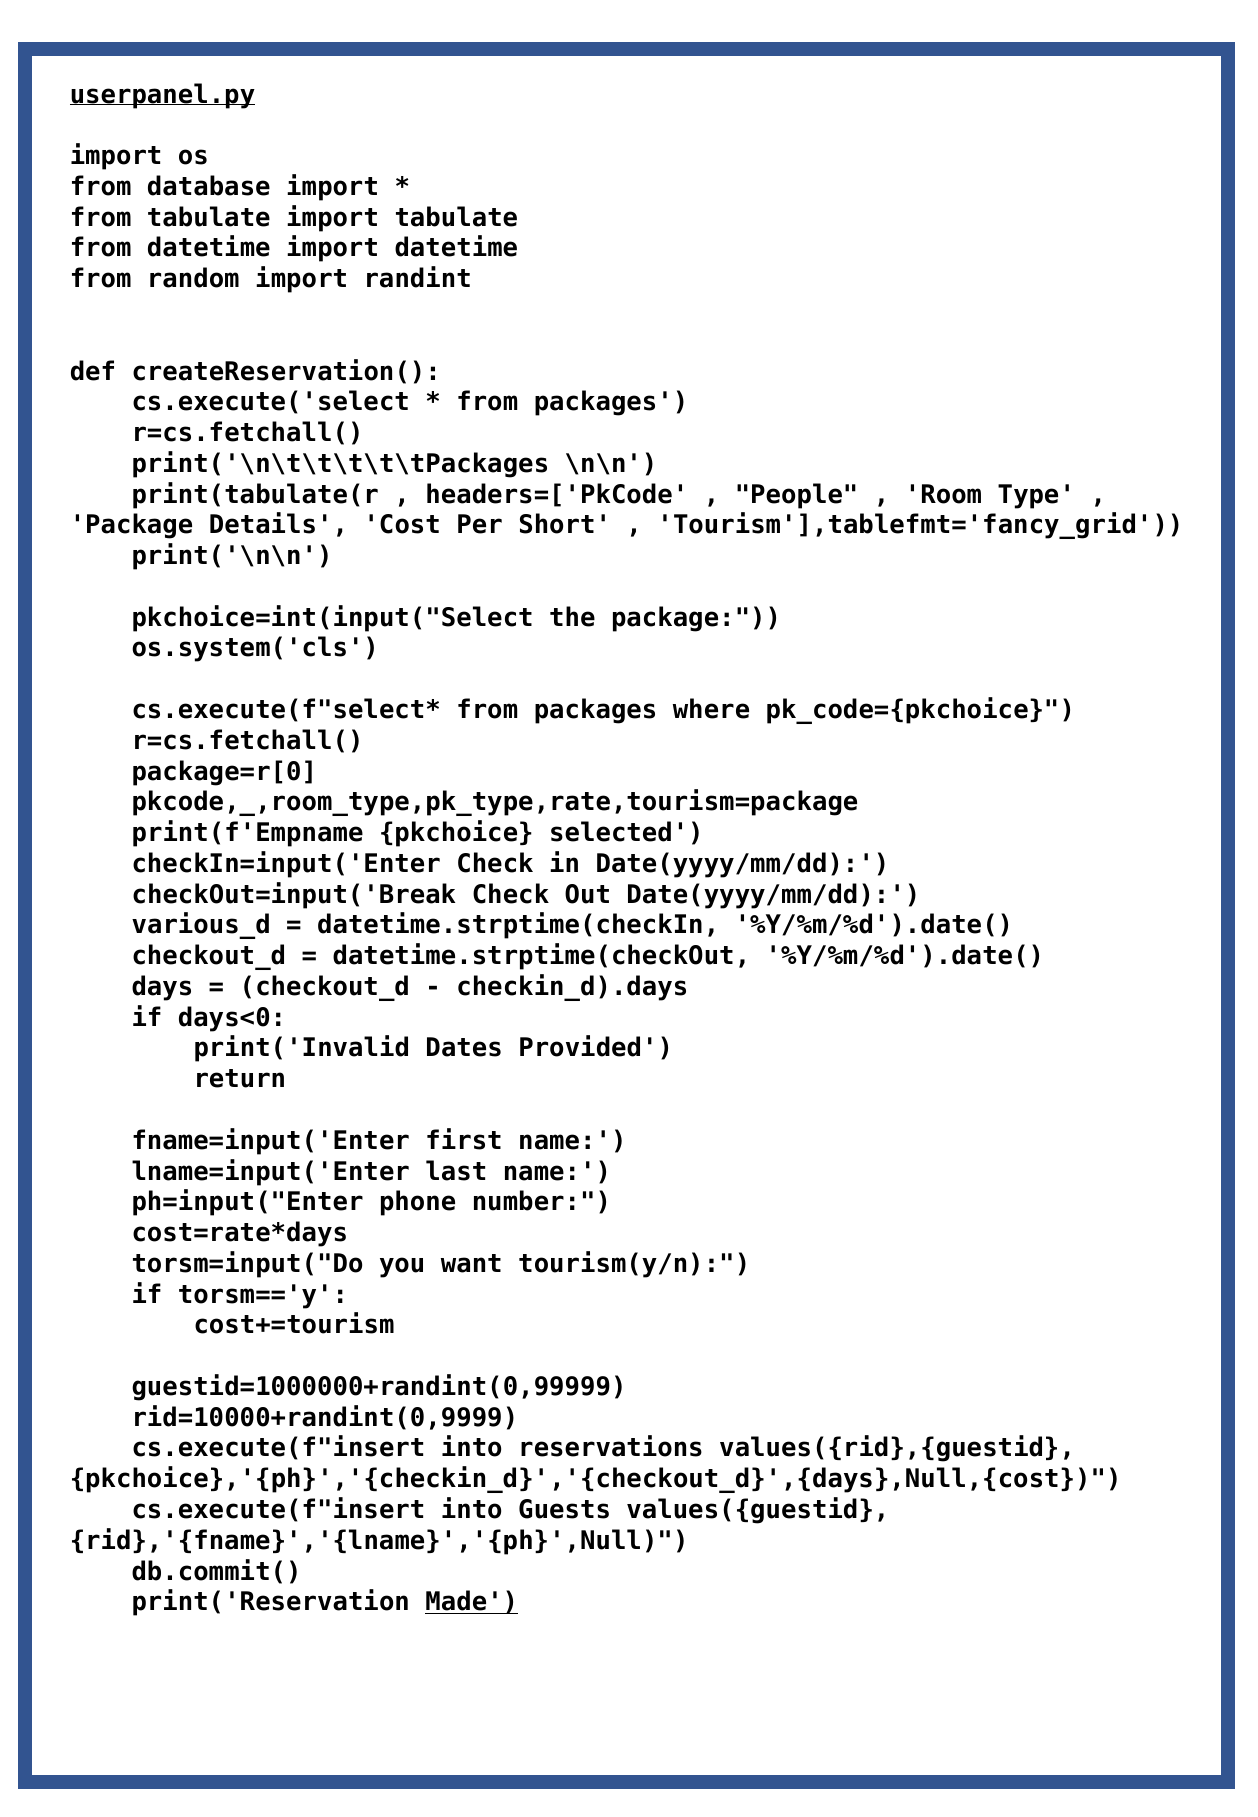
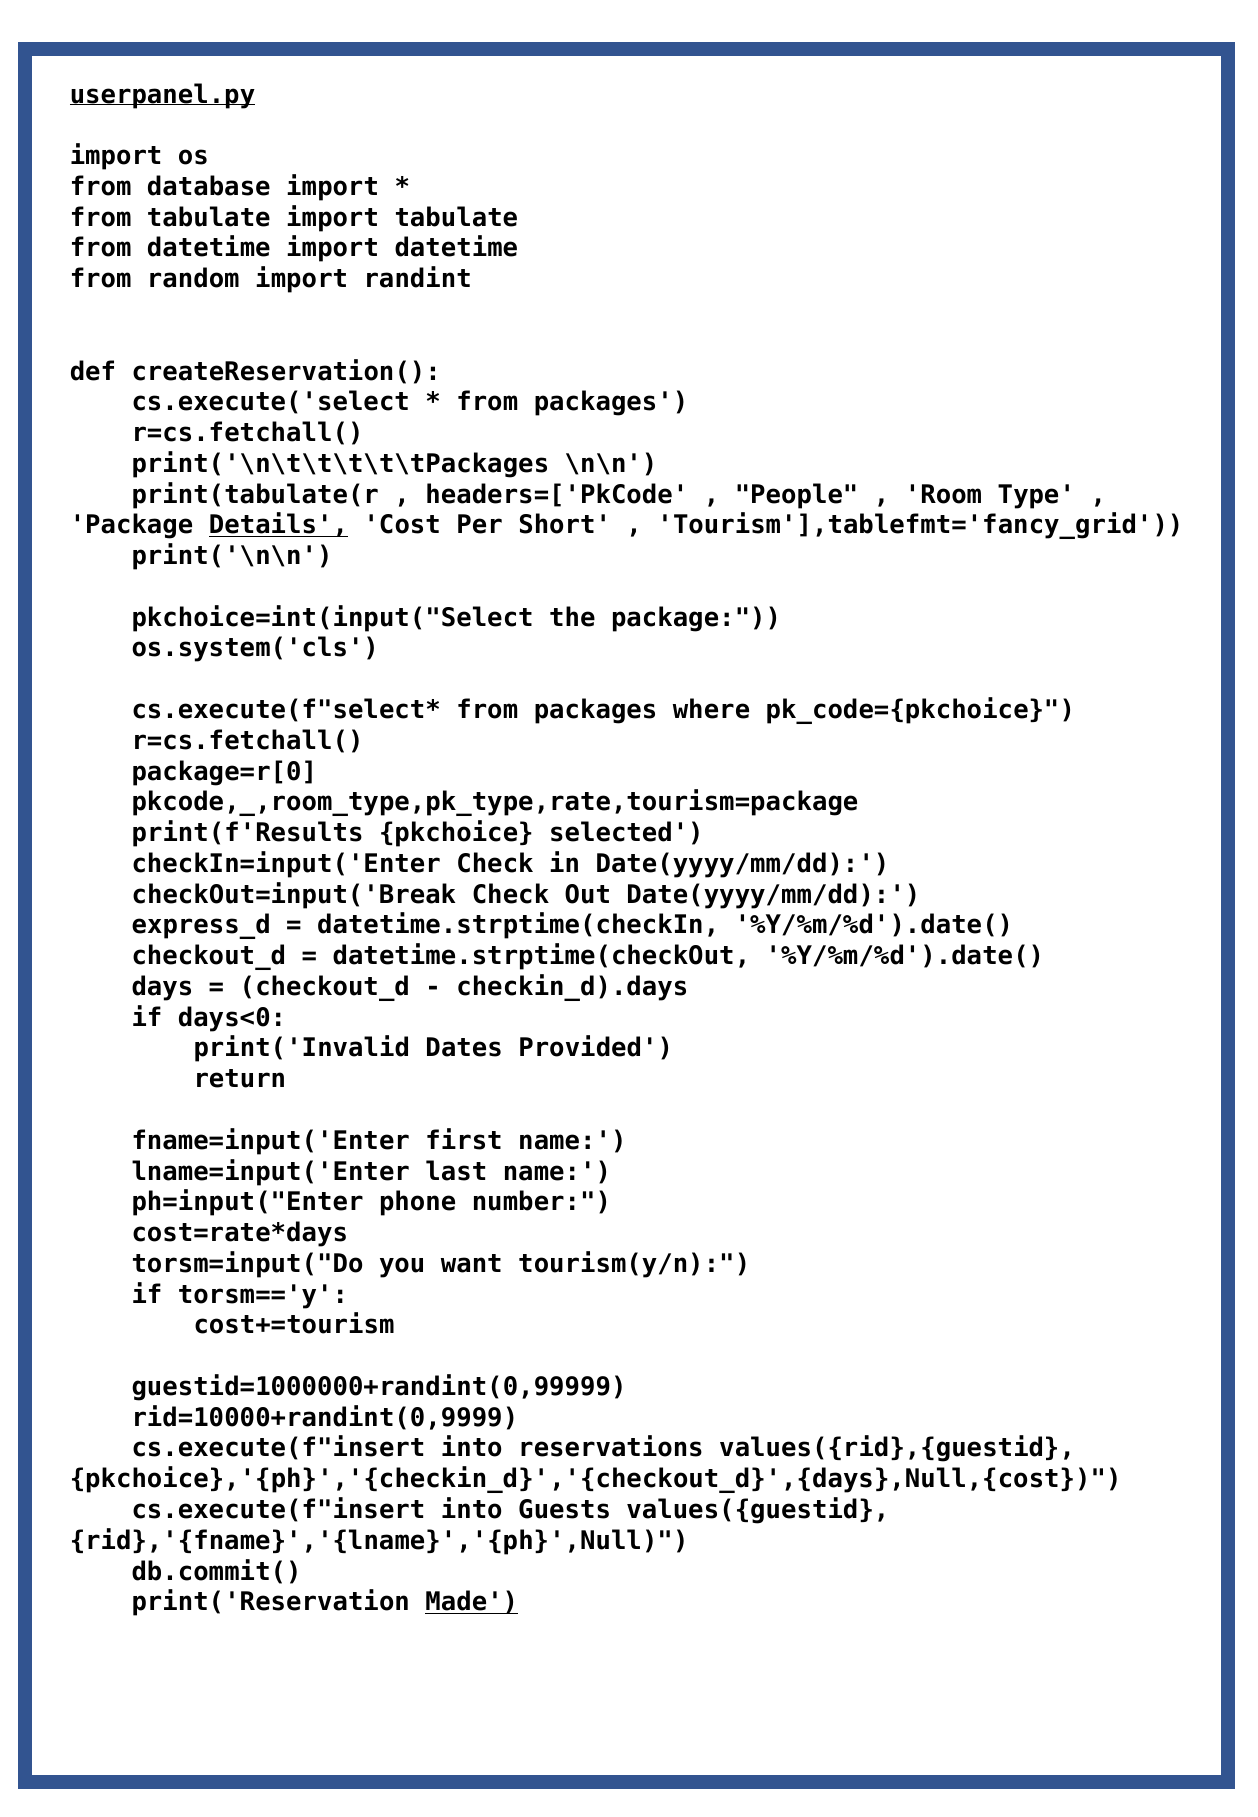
Details underline: none -> present
print(f'Empname: print(f'Empname -> print(f'Results
various_d: various_d -> express_d
